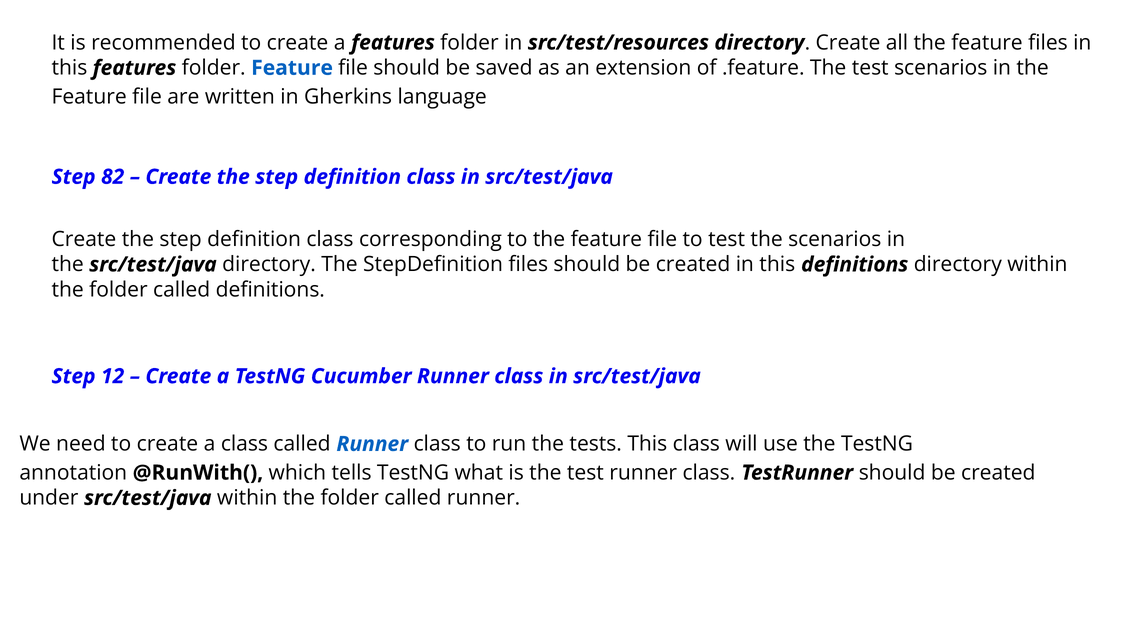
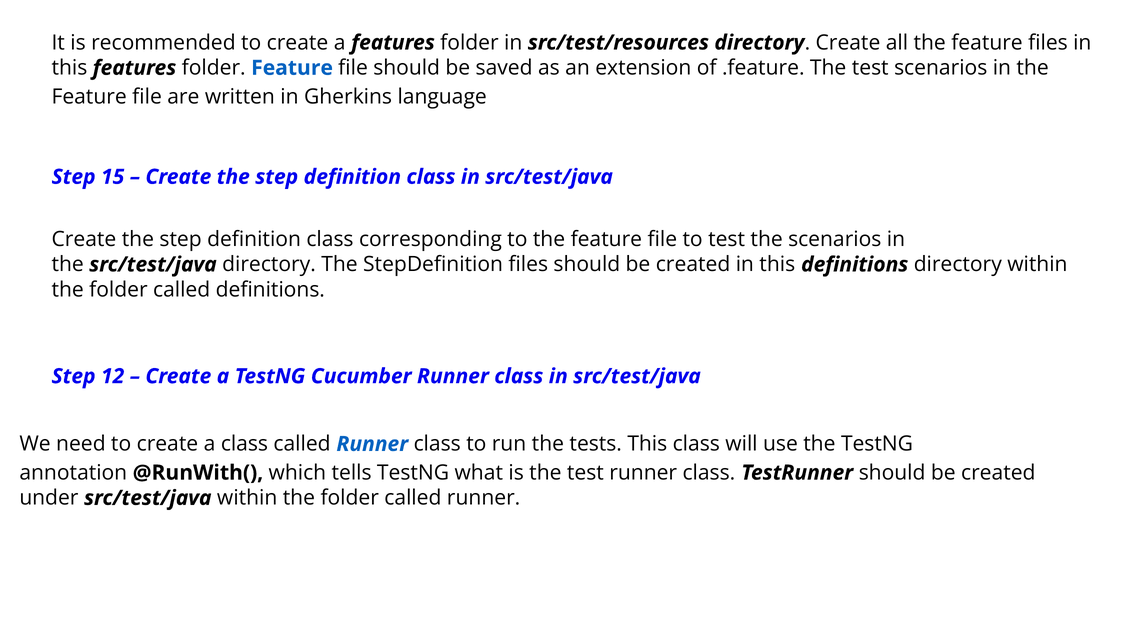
82: 82 -> 15
